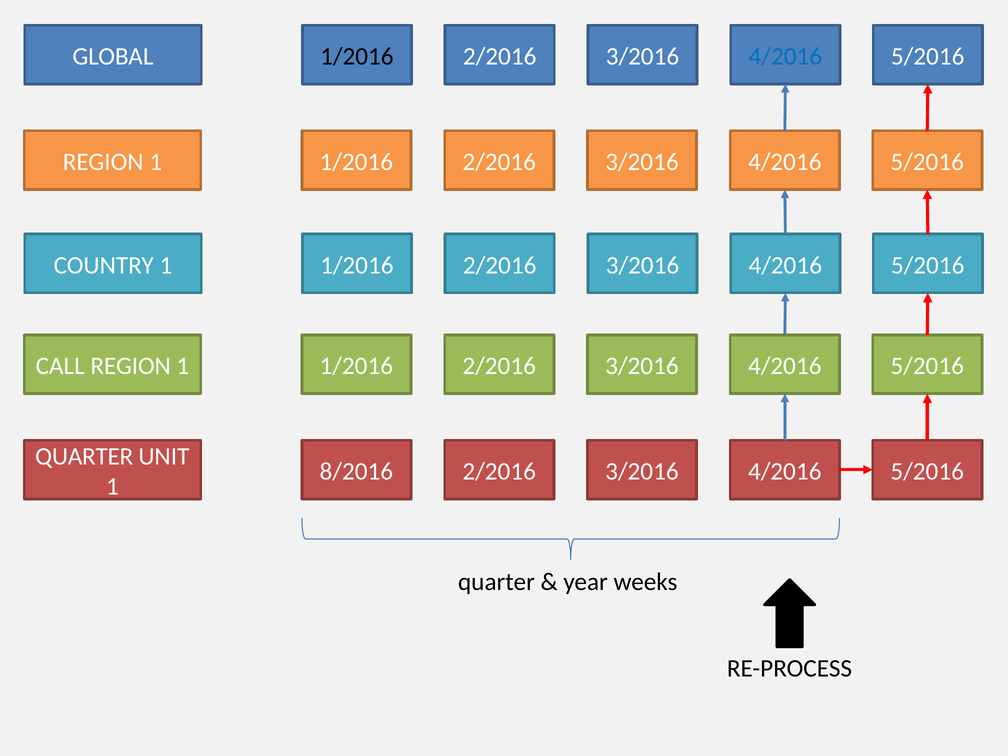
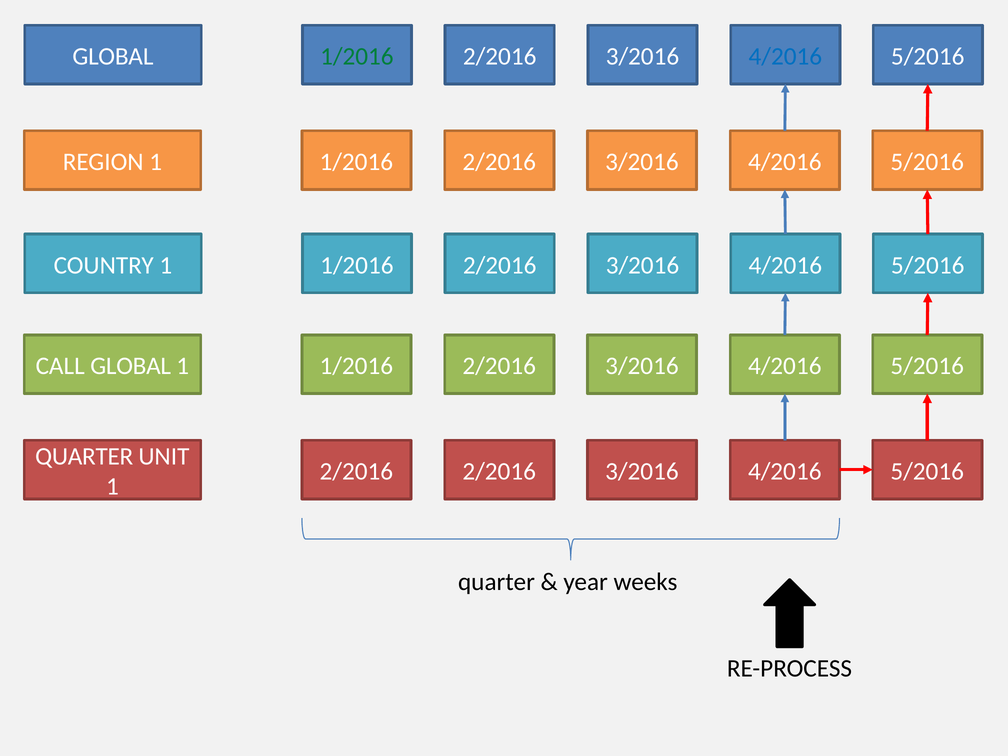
1/2016 at (357, 56) colour: black -> green
CALL REGION: REGION -> GLOBAL
8/2016 at (356, 471): 8/2016 -> 2/2016
